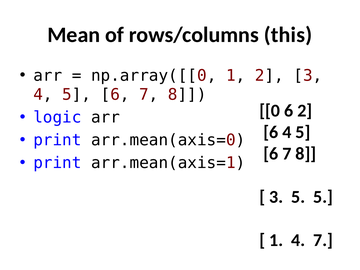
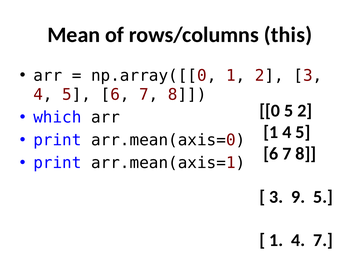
0 6: 6 -> 5
logic: logic -> which
6 at (271, 132): 6 -> 1
3 5: 5 -> 9
